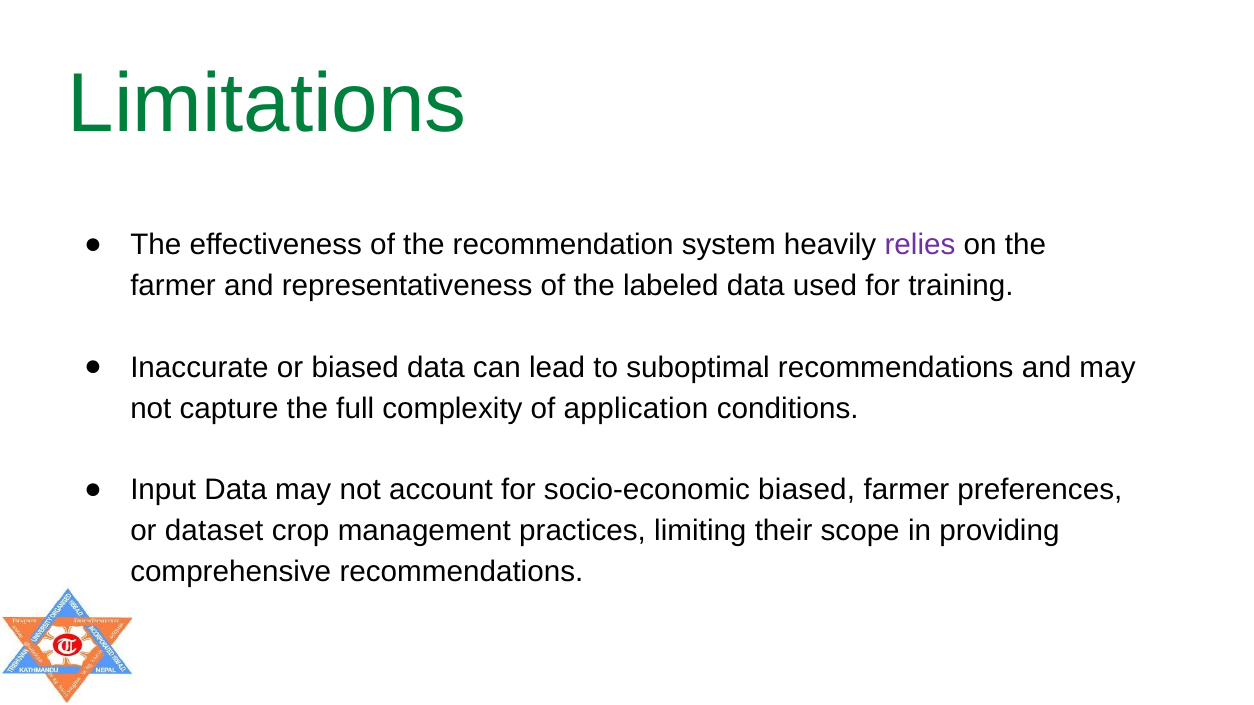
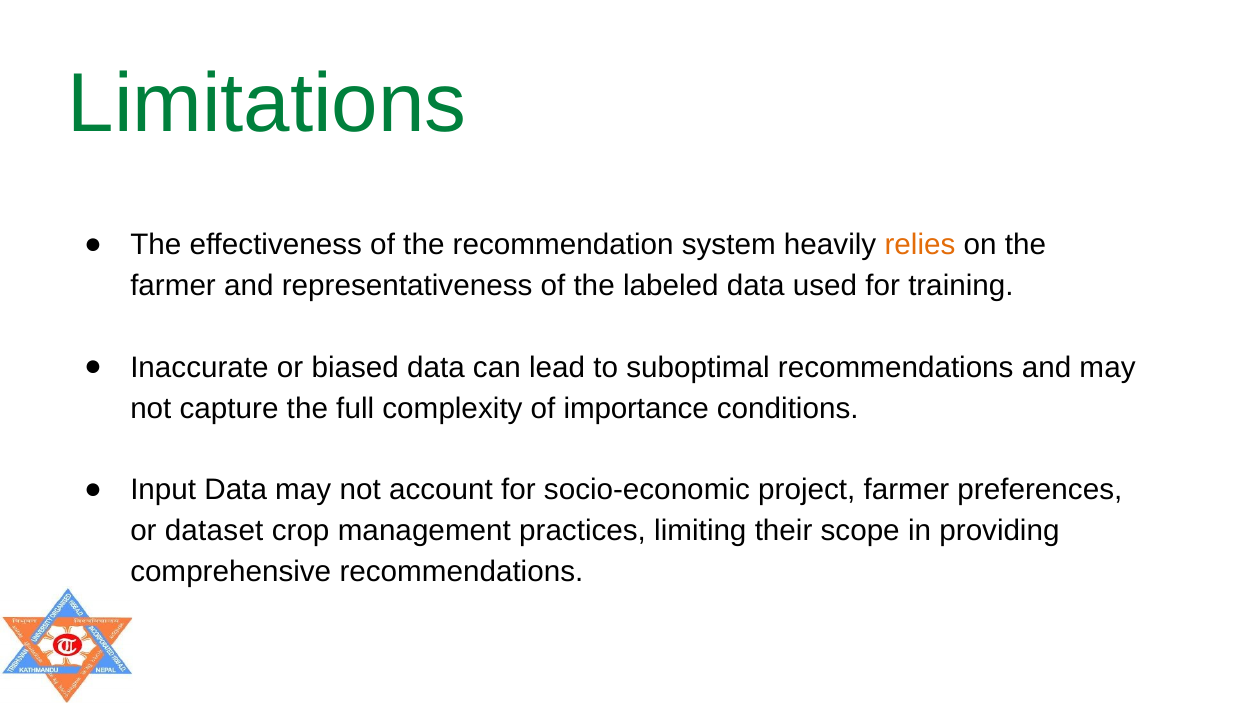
relies colour: purple -> orange
application: application -> importance
socio-economic biased: biased -> project
